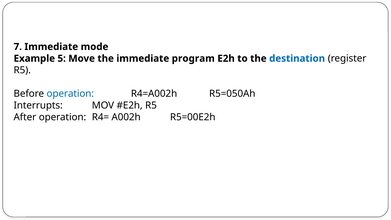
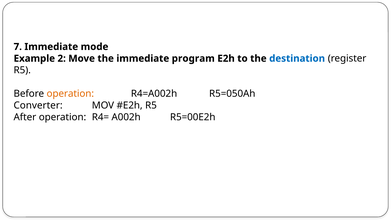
5: 5 -> 2
operation at (70, 94) colour: blue -> orange
Interrupts: Interrupts -> Converter
